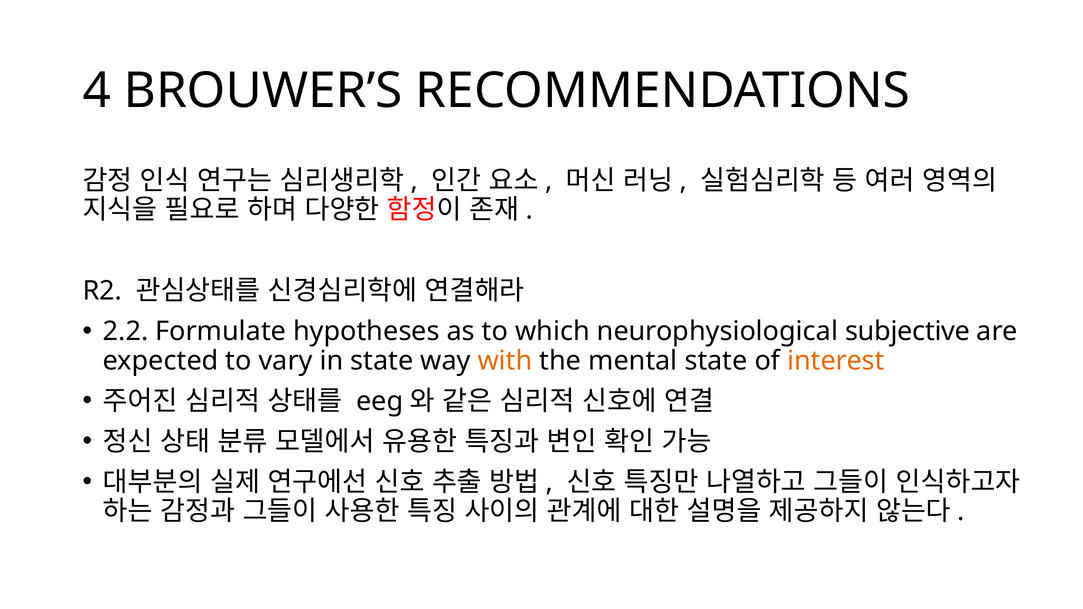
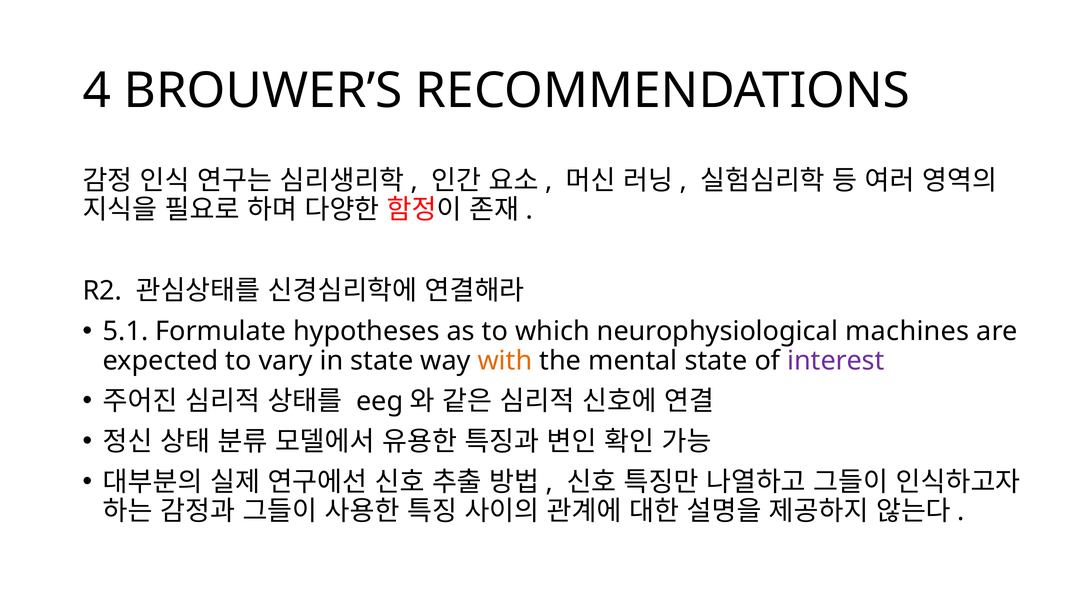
2.2: 2.2 -> 5.1
subjective: subjective -> machines
interest colour: orange -> purple
